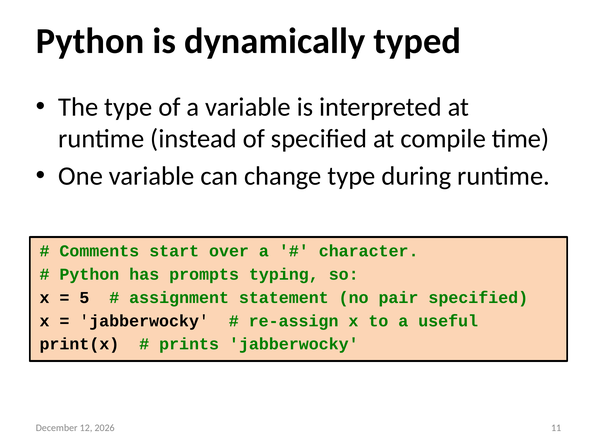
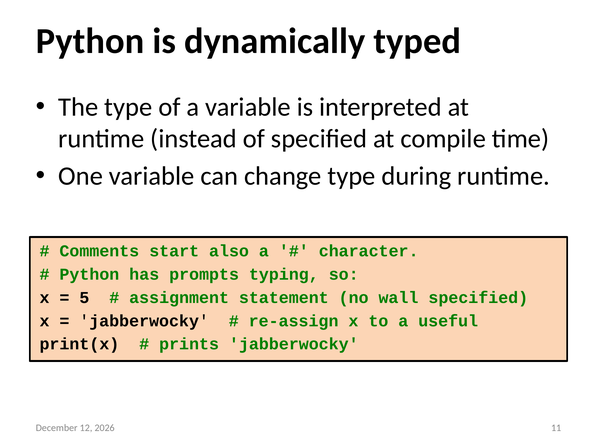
over: over -> also
pair: pair -> wall
